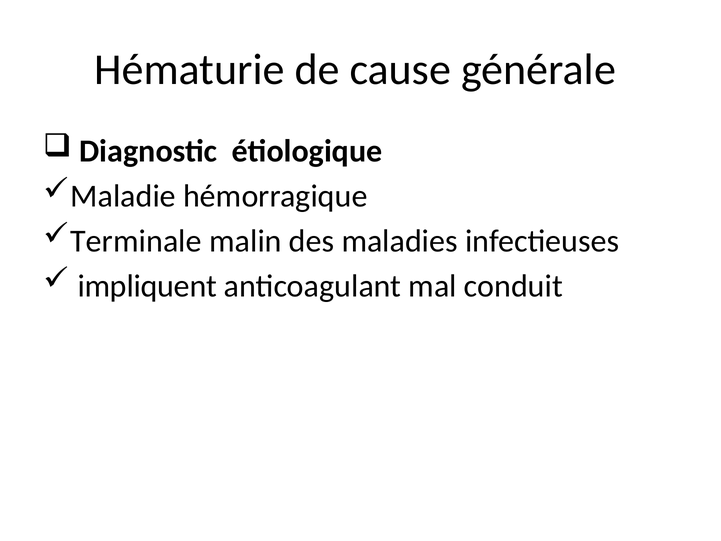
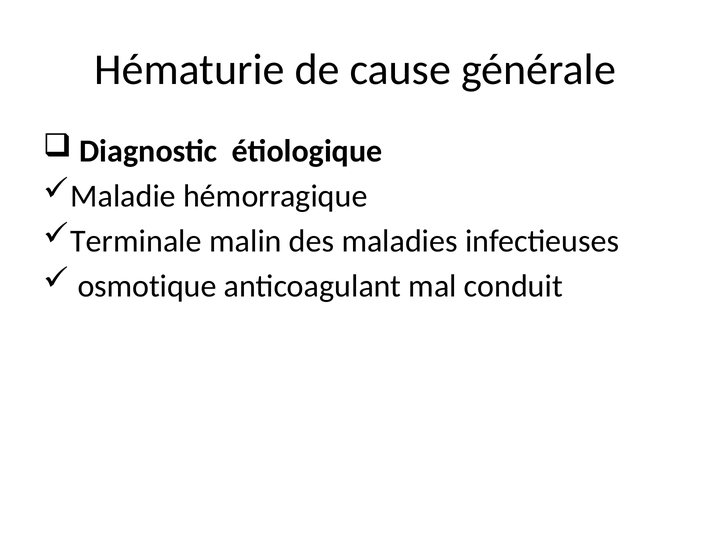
impliquent: impliquent -> osmotique
